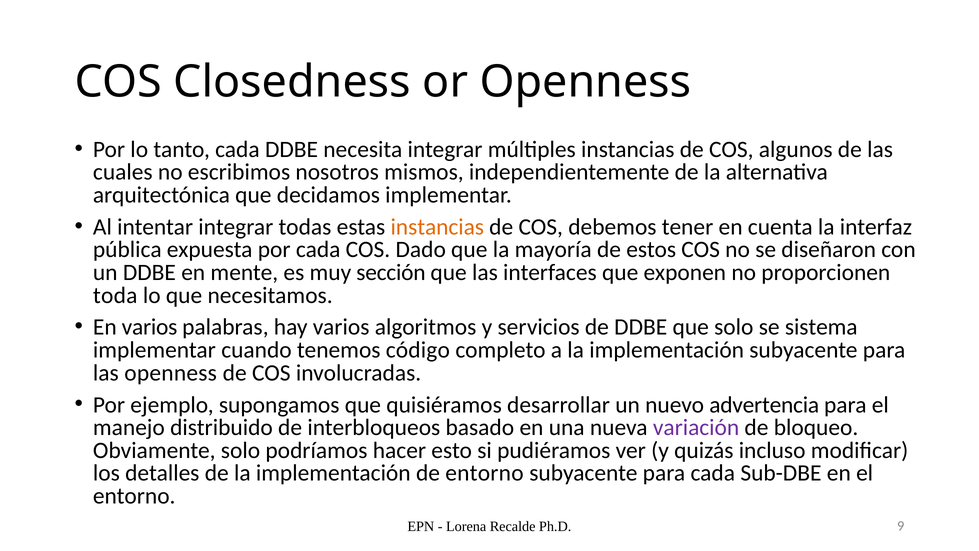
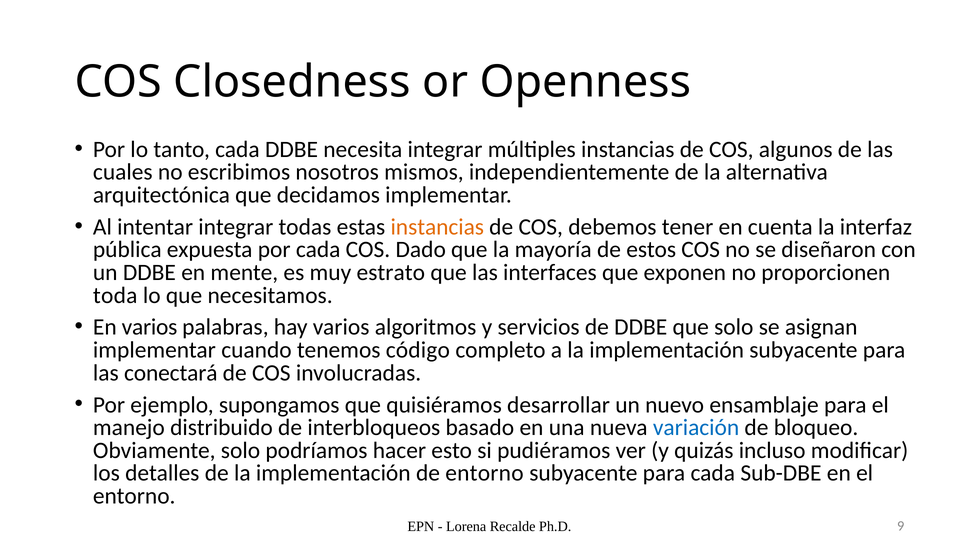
sección: sección -> estrato
sistema: sistema -> asignan
las openness: openness -> conectará
advertencia: advertencia -> ensamblaje
variación colour: purple -> blue
